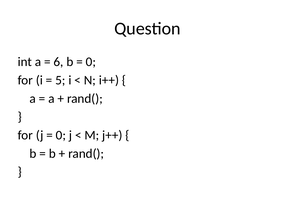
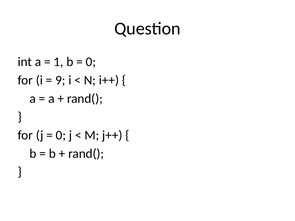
6: 6 -> 1
5: 5 -> 9
